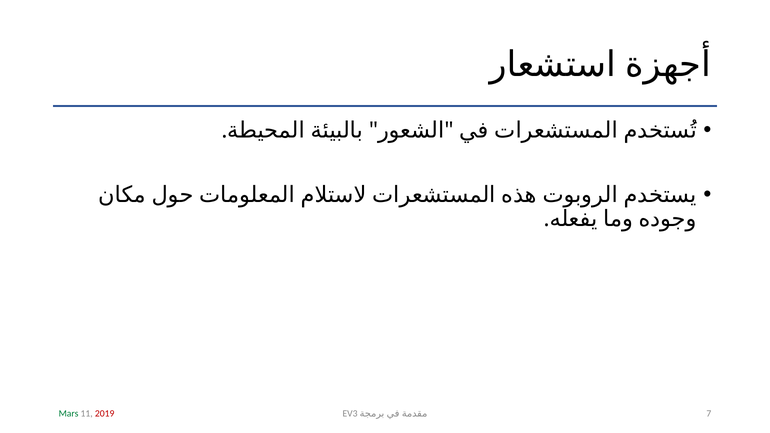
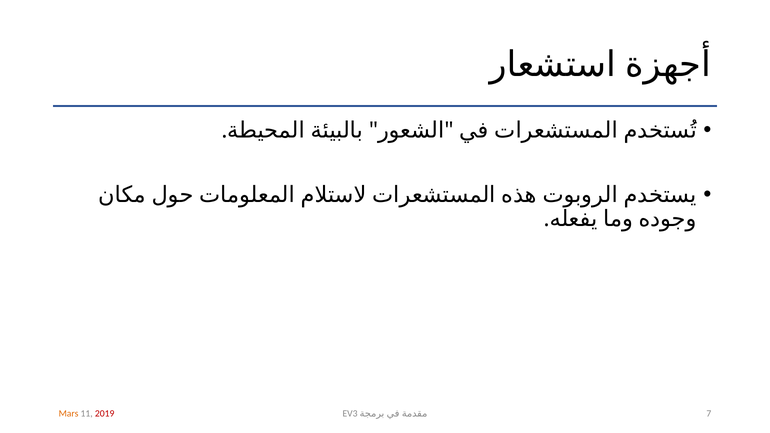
Mars colour: green -> orange
